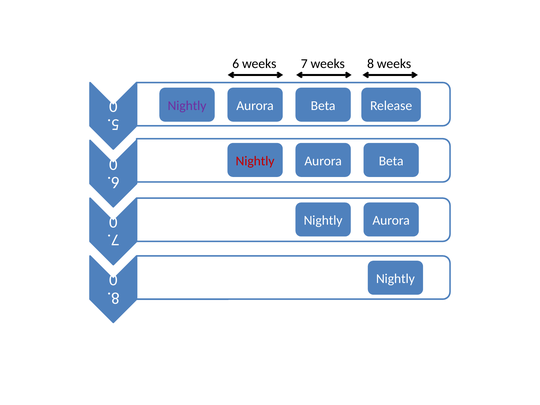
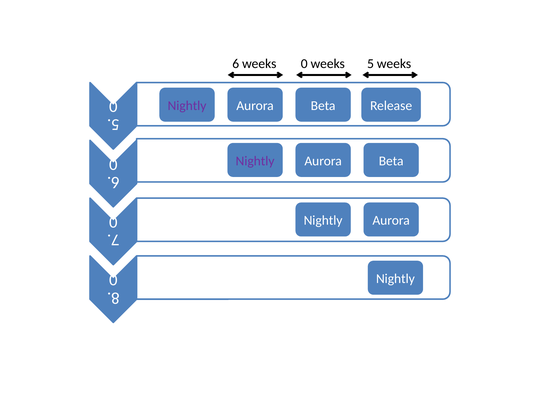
weeks 7: 7 -> 0
weeks 8: 8 -> 5
Nightly at (255, 161) colour: red -> purple
